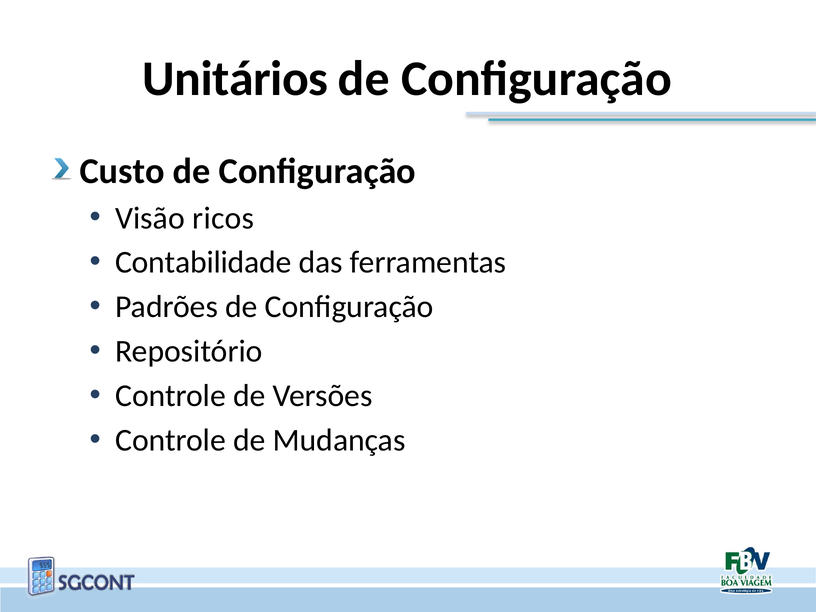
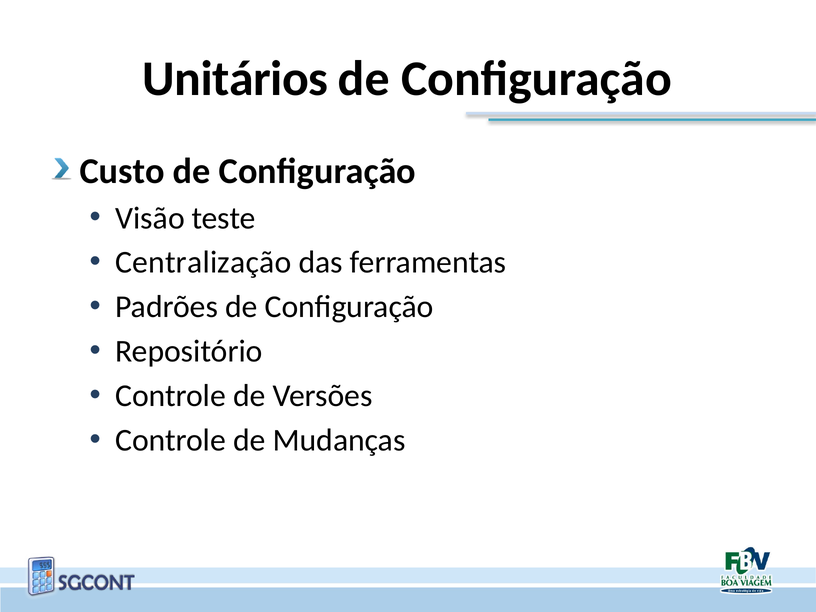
ricos: ricos -> teste
Contabilidade: Contabilidade -> Centralização
